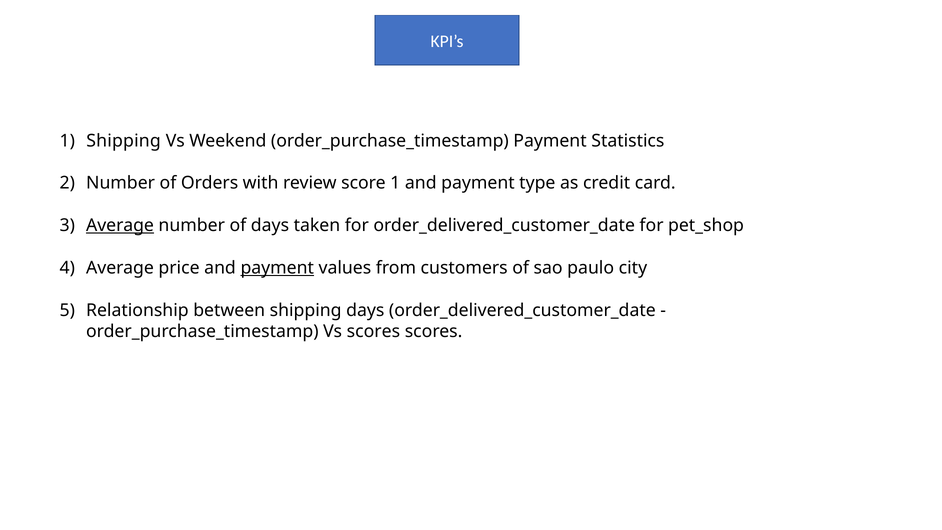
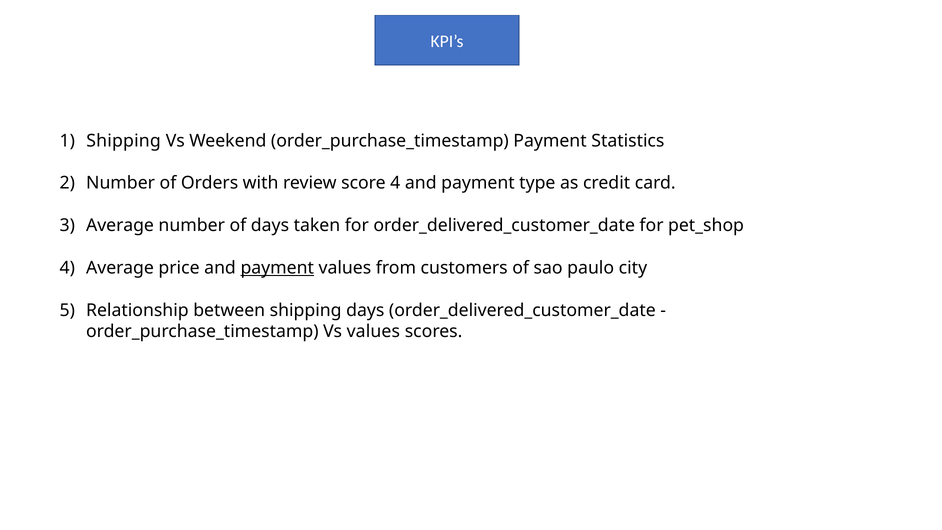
score 1: 1 -> 4
Average at (120, 225) underline: present -> none
Vs scores: scores -> values
